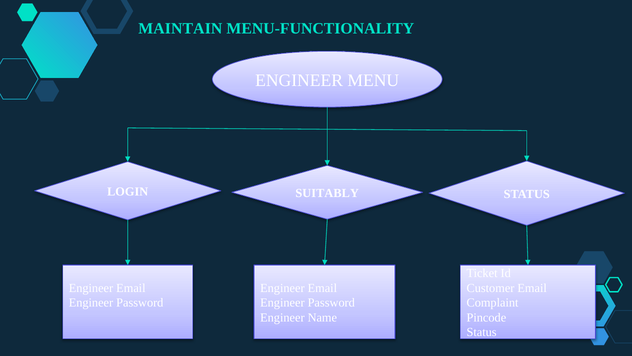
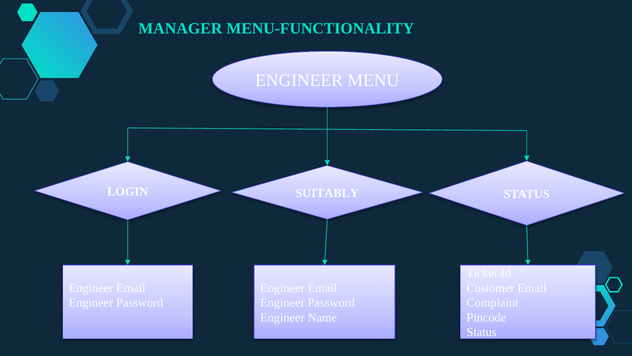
MAINTAIN: MAINTAIN -> MANAGER
